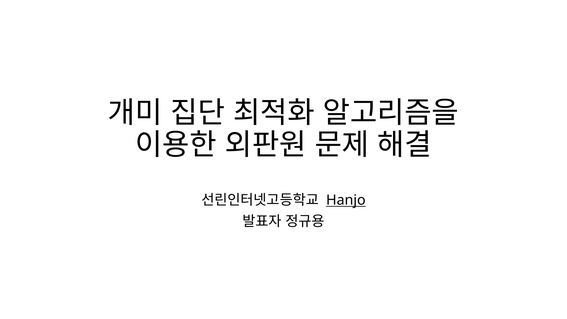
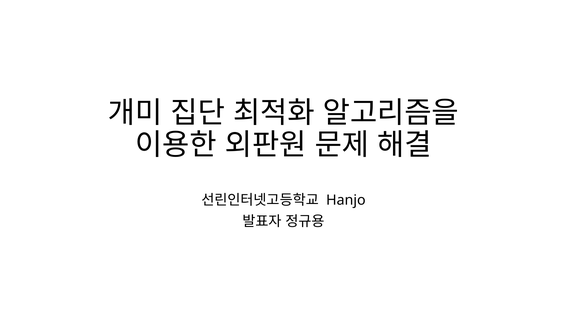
Hanjo underline: present -> none
